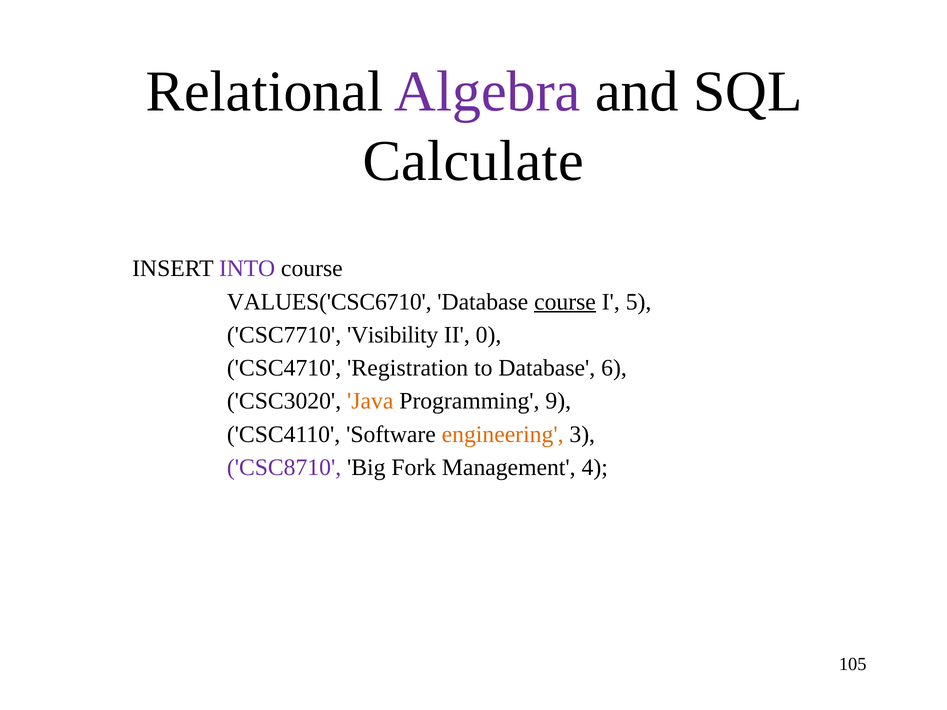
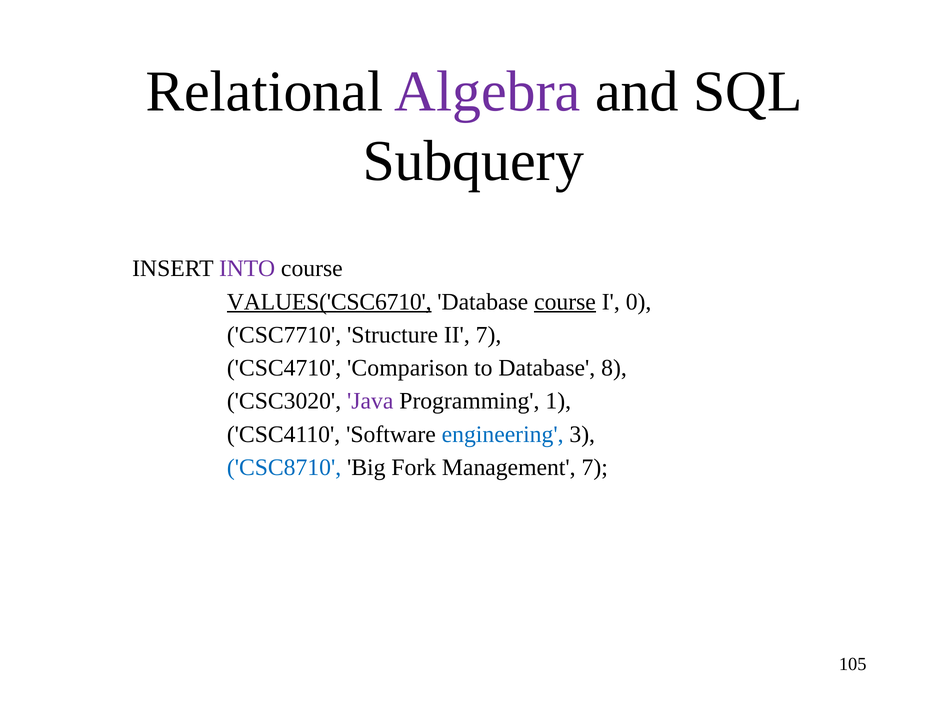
Calculate: Calculate -> Subquery
VALUES('CSC6710 underline: none -> present
5: 5 -> 0
Visibility: Visibility -> Structure
II 0: 0 -> 7
Registration: Registration -> Comparison
6: 6 -> 8
Java colour: orange -> purple
9: 9 -> 1
engineering colour: orange -> blue
CSC8710 colour: purple -> blue
Management 4: 4 -> 7
